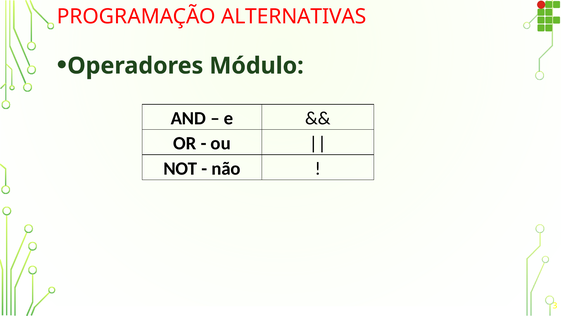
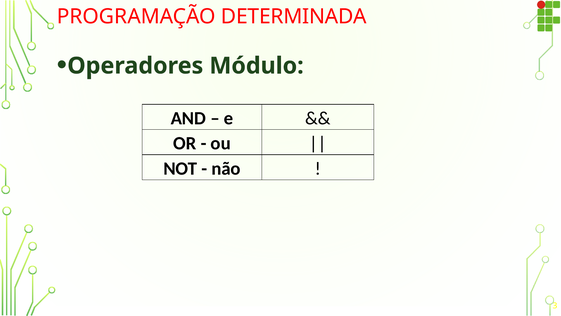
ALTERNATIVAS: ALTERNATIVAS -> DETERMINADA
